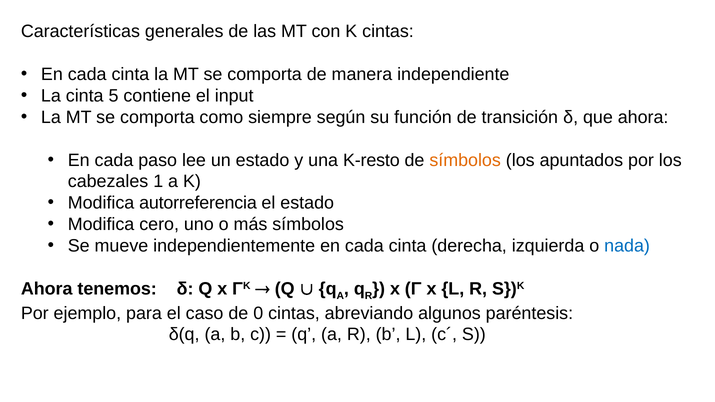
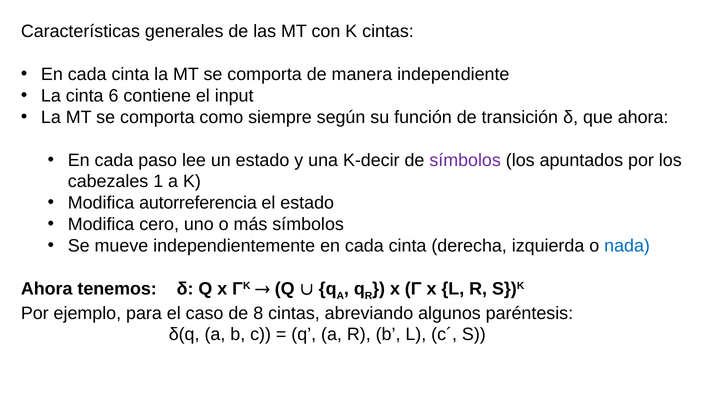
5: 5 -> 6
K-resto: K-resto -> K-decir
símbolos at (465, 160) colour: orange -> purple
0: 0 -> 8
